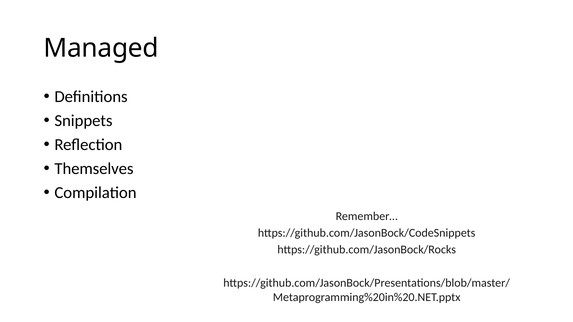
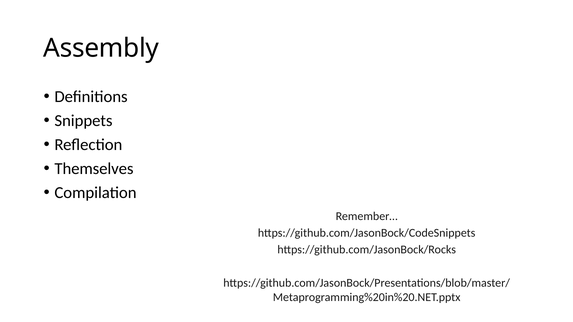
Managed: Managed -> Assembly
